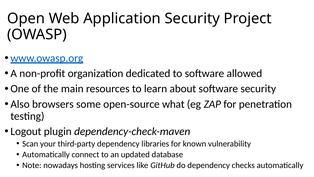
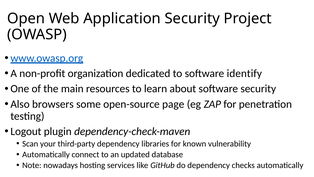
allowed: allowed -> identify
what: what -> page
